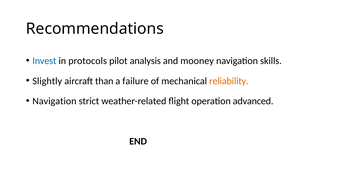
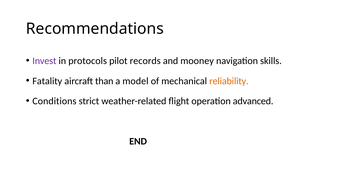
Invest colour: blue -> purple
analysis: analysis -> records
Slightly: Slightly -> Fatality
failure: failure -> model
Navigation at (54, 101): Navigation -> Conditions
